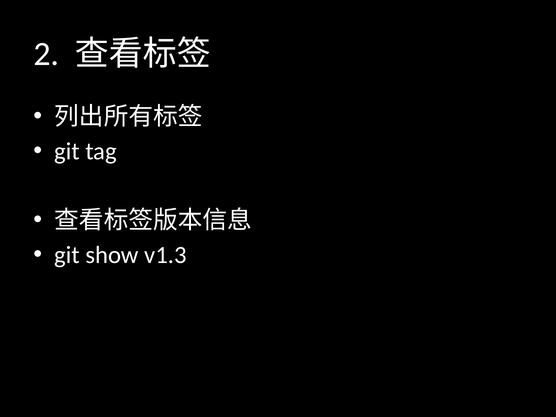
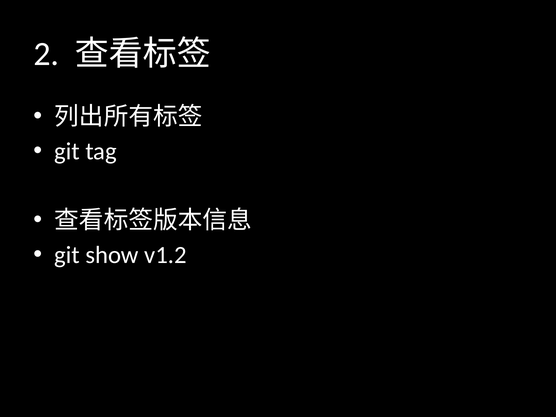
v1.3: v1.3 -> v1.2
